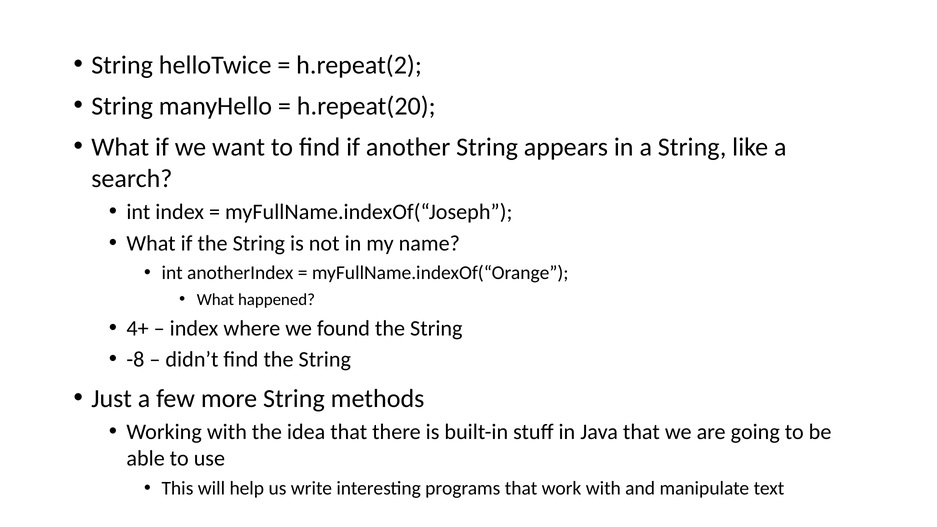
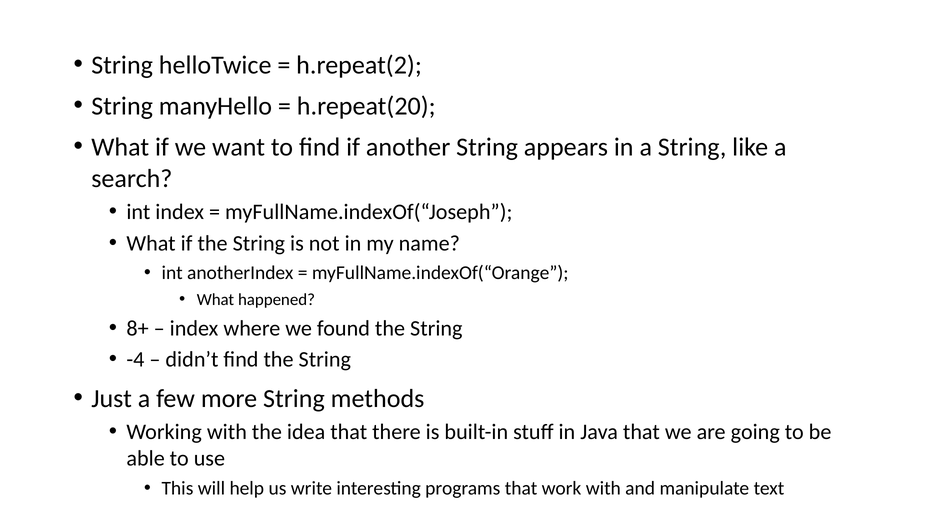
4+: 4+ -> 8+
-8: -8 -> -4
